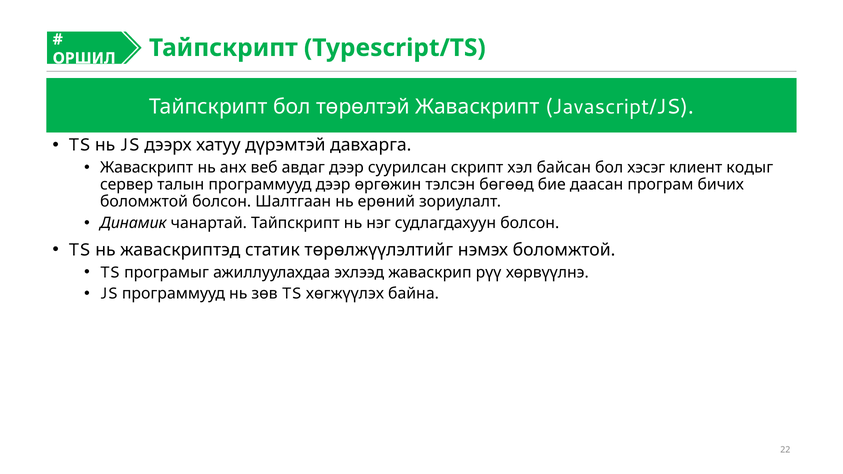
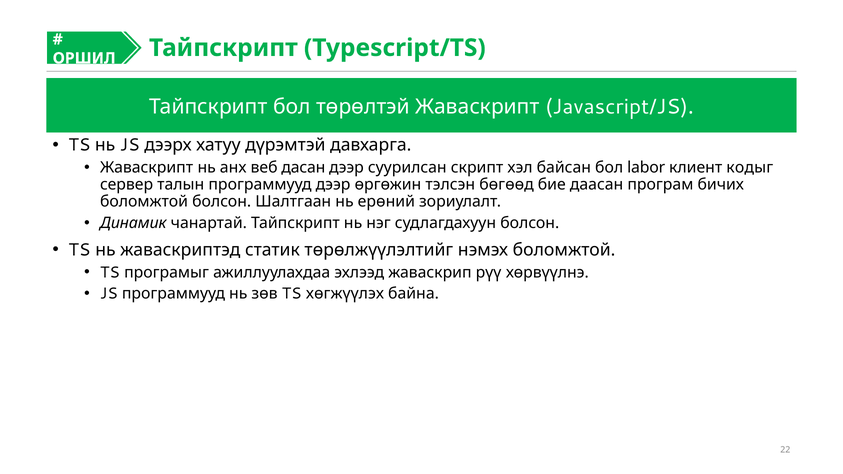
авдаг: авдаг -> дасан
хэсэг: хэсэг -> labor
